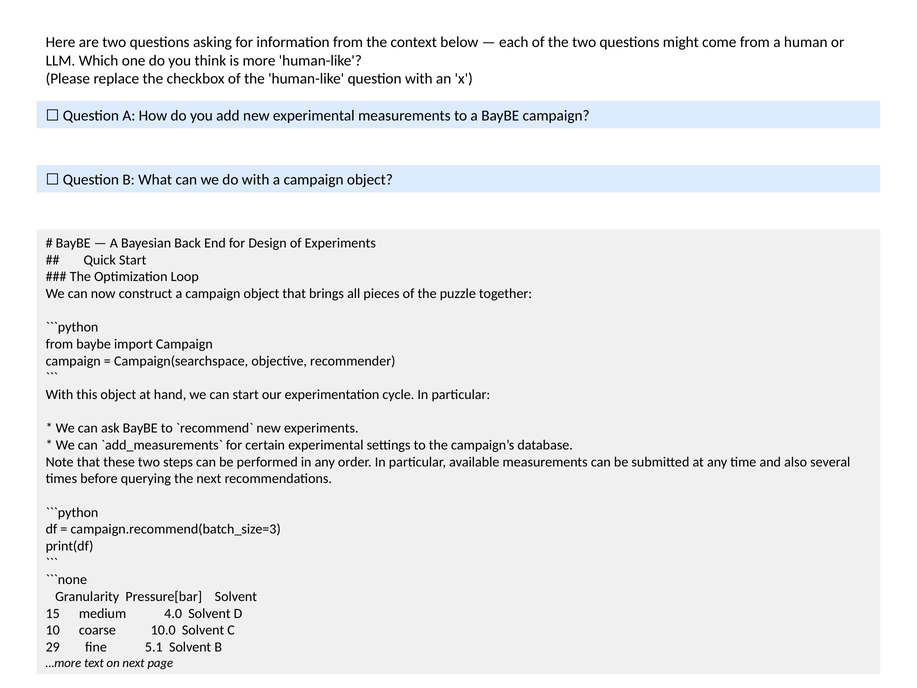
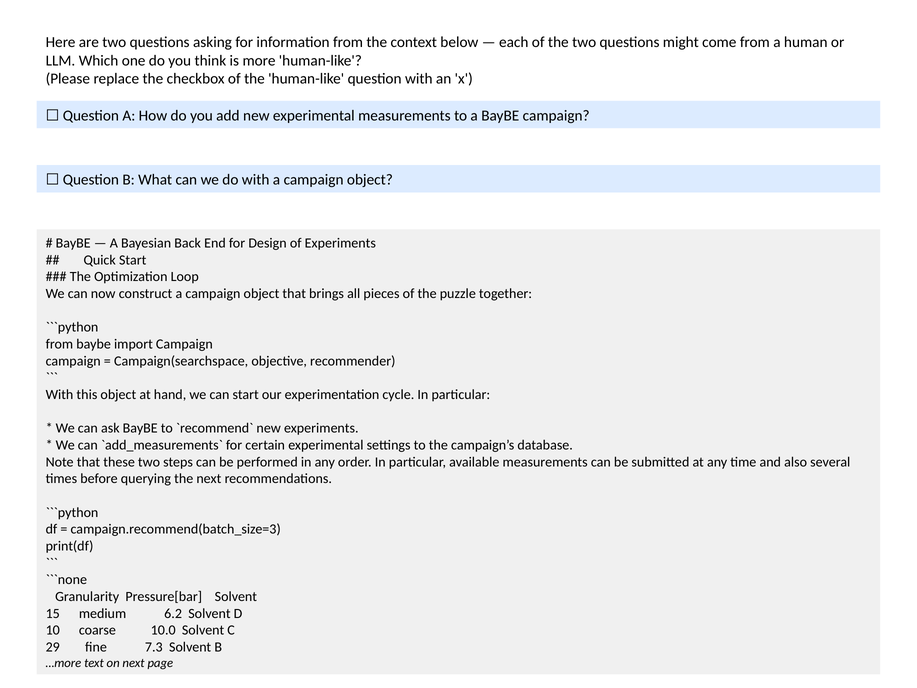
4.0: 4.0 -> 6.2
5.1: 5.1 -> 7.3
